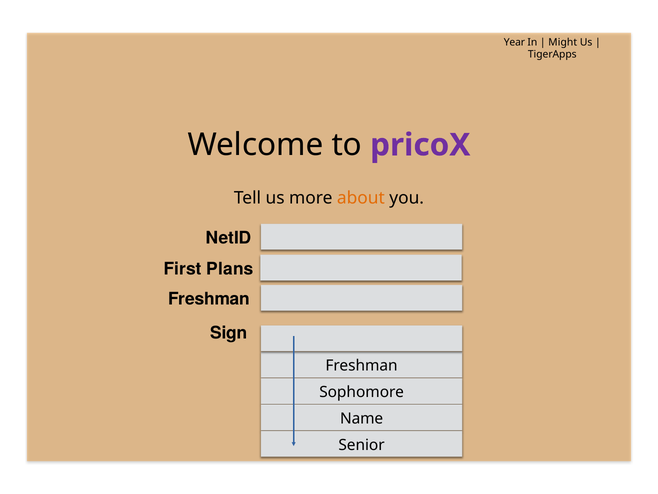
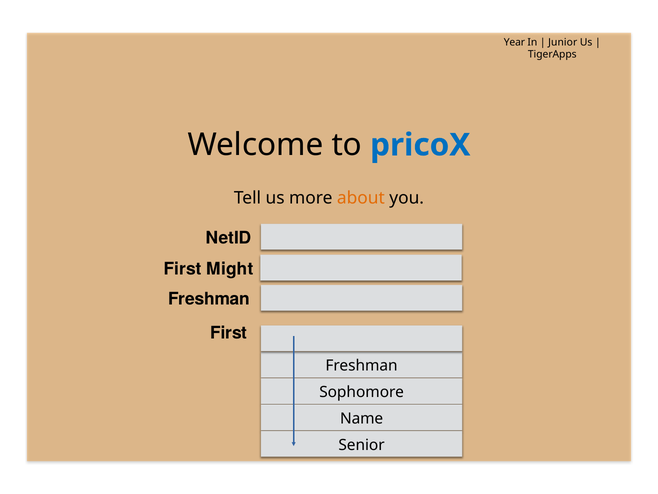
Might: Might -> Junior
pricoX colour: purple -> blue
Plans: Plans -> Might
Sign at (229, 333): Sign -> First
